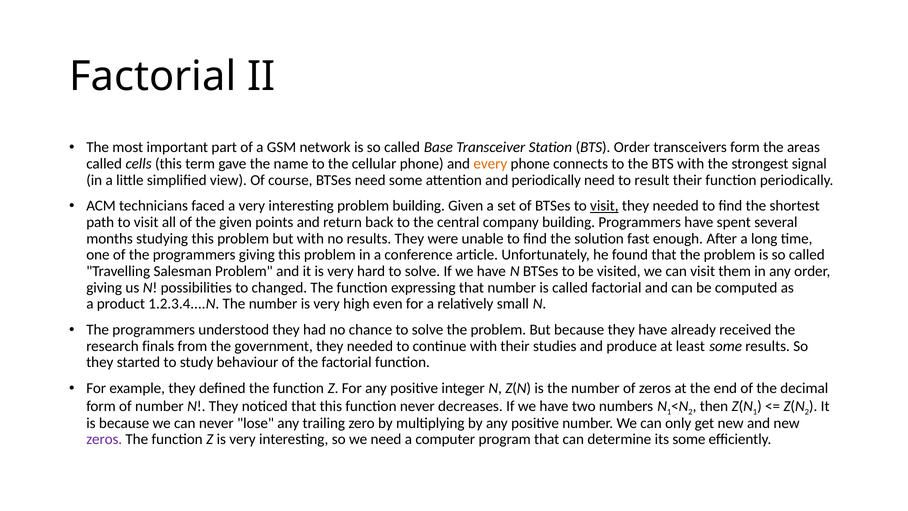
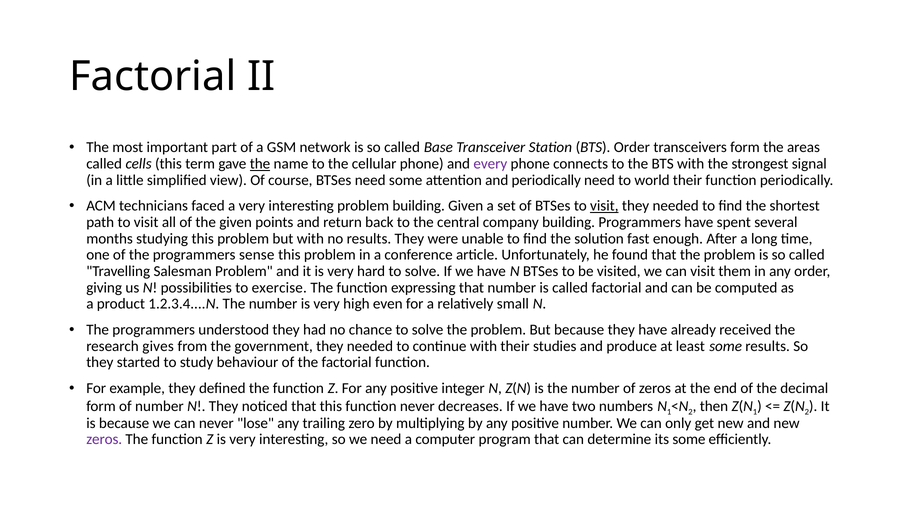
the at (260, 164) underline: none -> present
every colour: orange -> purple
result: result -> world
programmers giving: giving -> sense
changed: changed -> exercise
finals: finals -> gives
